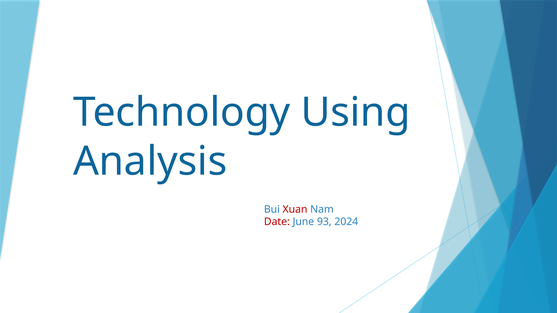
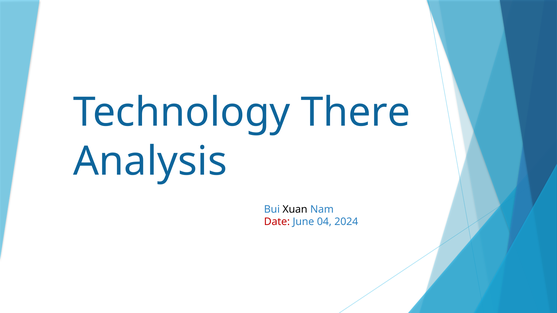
Using: Using -> There
Xuan colour: red -> black
93: 93 -> 04
